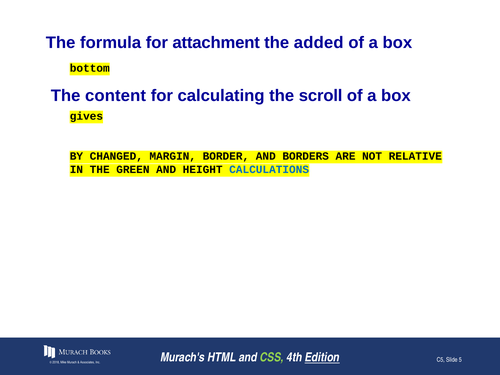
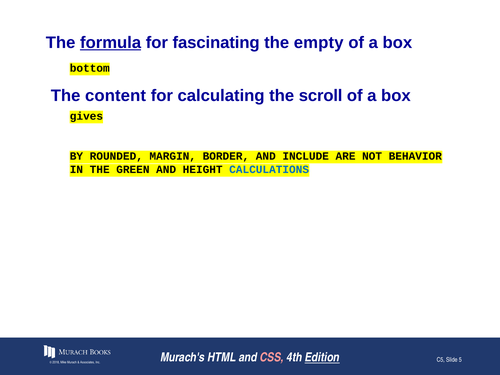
formula underline: none -> present
attachment: attachment -> fascinating
added: added -> empty
CHANGED: CHANGED -> ROUNDED
BORDERS: BORDERS -> INCLUDE
RELATIVE: RELATIVE -> BEHAVIOR
CSS colour: light green -> pink
